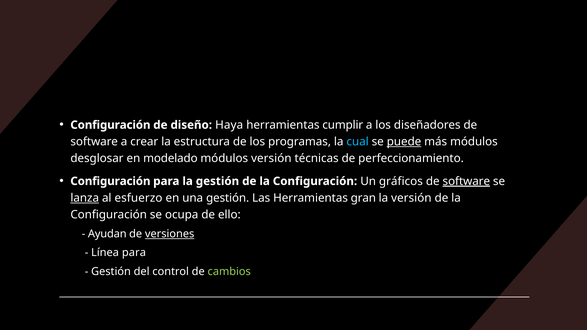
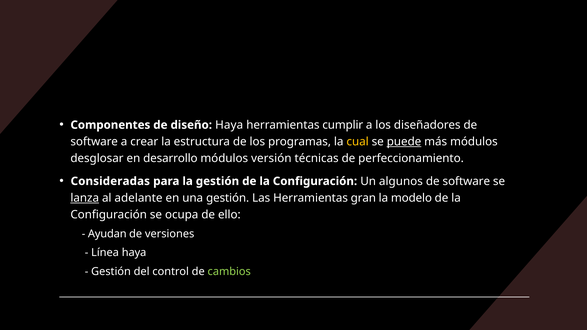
Configuración at (110, 125): Configuración -> Componentes
cual colour: light blue -> yellow
modelado: modelado -> desarrollo
Configuración at (110, 181): Configuración -> Consideradas
gráficos: gráficos -> algunos
software at (466, 181) underline: present -> none
esfuerzo: esfuerzo -> adelante
la versión: versión -> modelo
versiones underline: present -> none
Línea para: para -> haya
